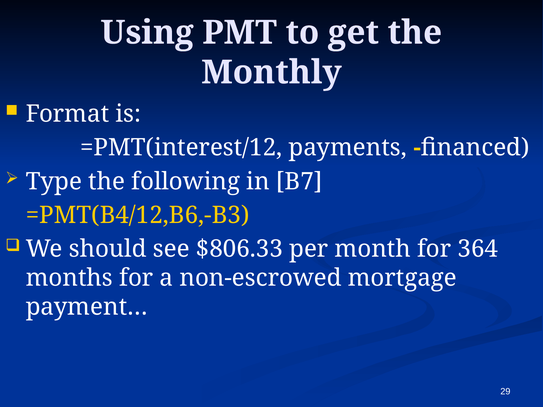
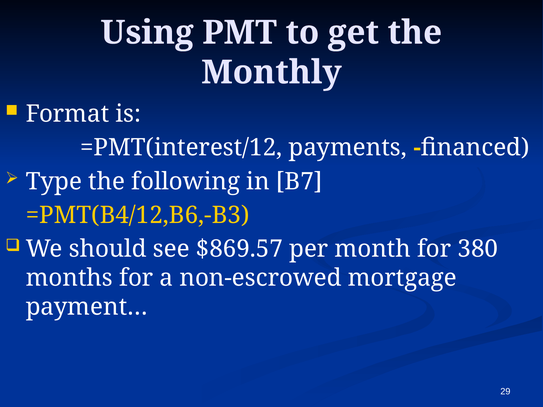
$806.33: $806.33 -> $869.57
364: 364 -> 380
